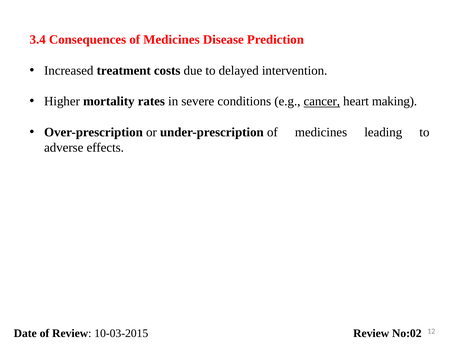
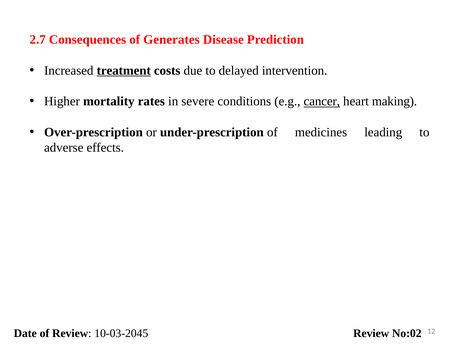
3.4: 3.4 -> 2.7
Consequences of Medicines: Medicines -> Generates
treatment underline: none -> present
10-03-2015: 10-03-2015 -> 10-03-2045
